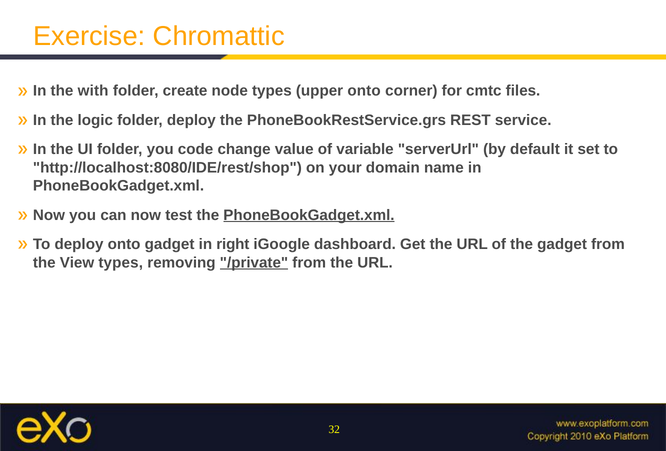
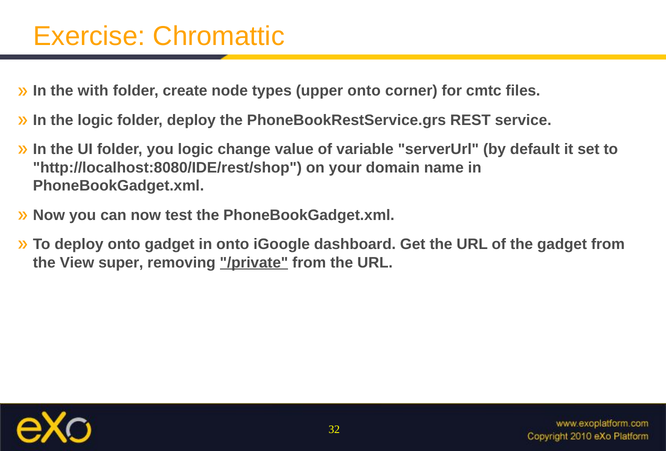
you code: code -> logic
PhoneBookGadget.xml at (309, 215) underline: present -> none
in right: right -> onto
View types: types -> super
